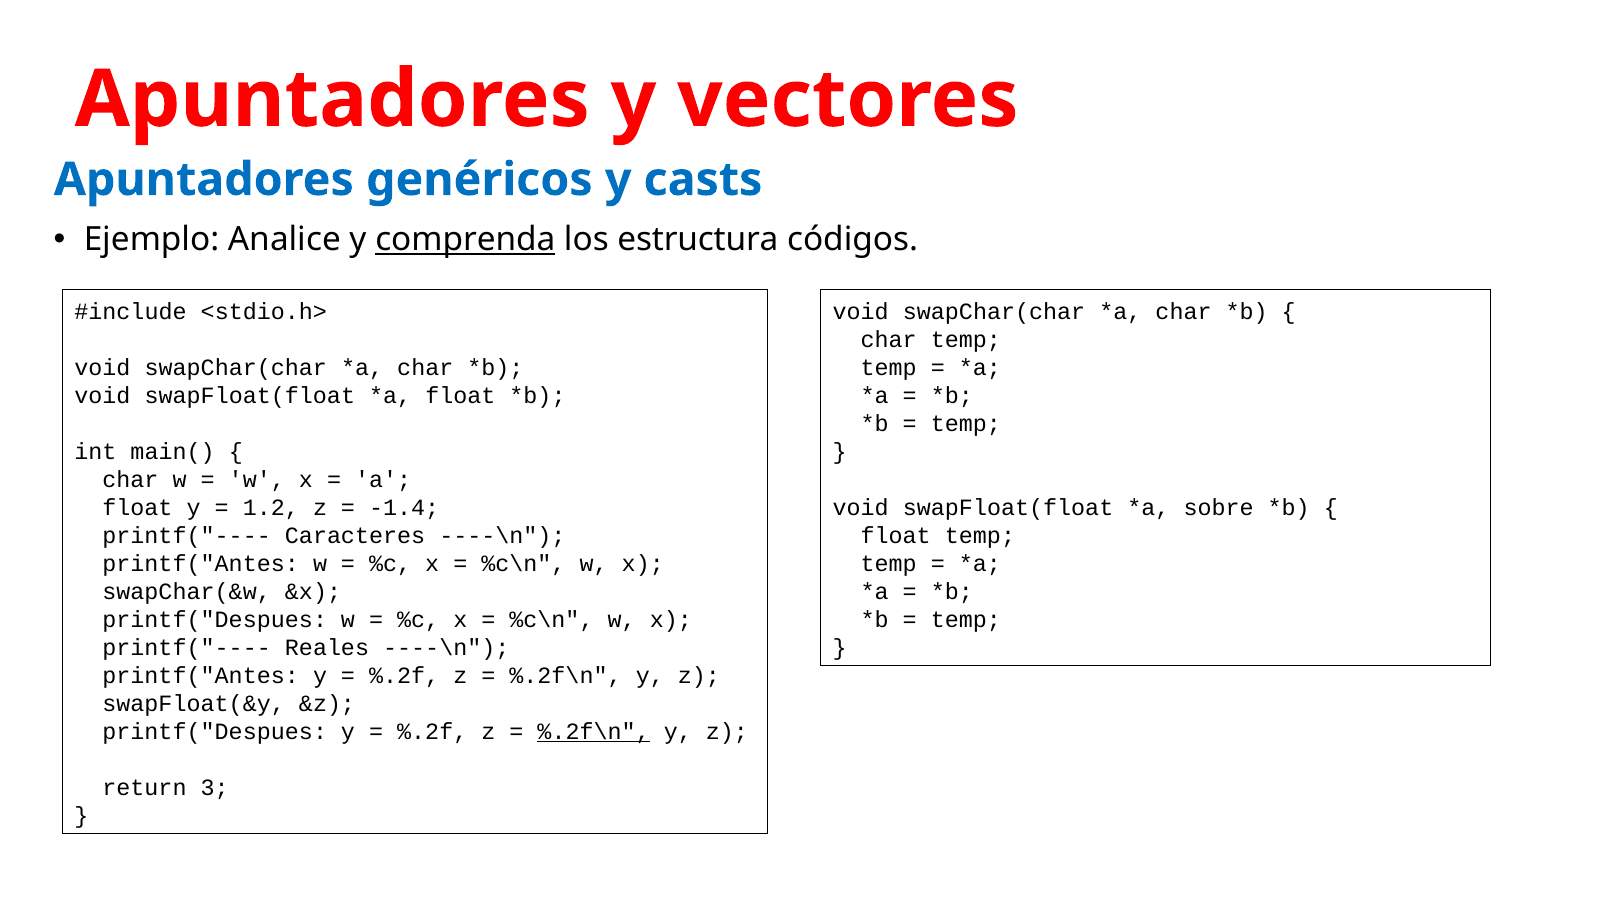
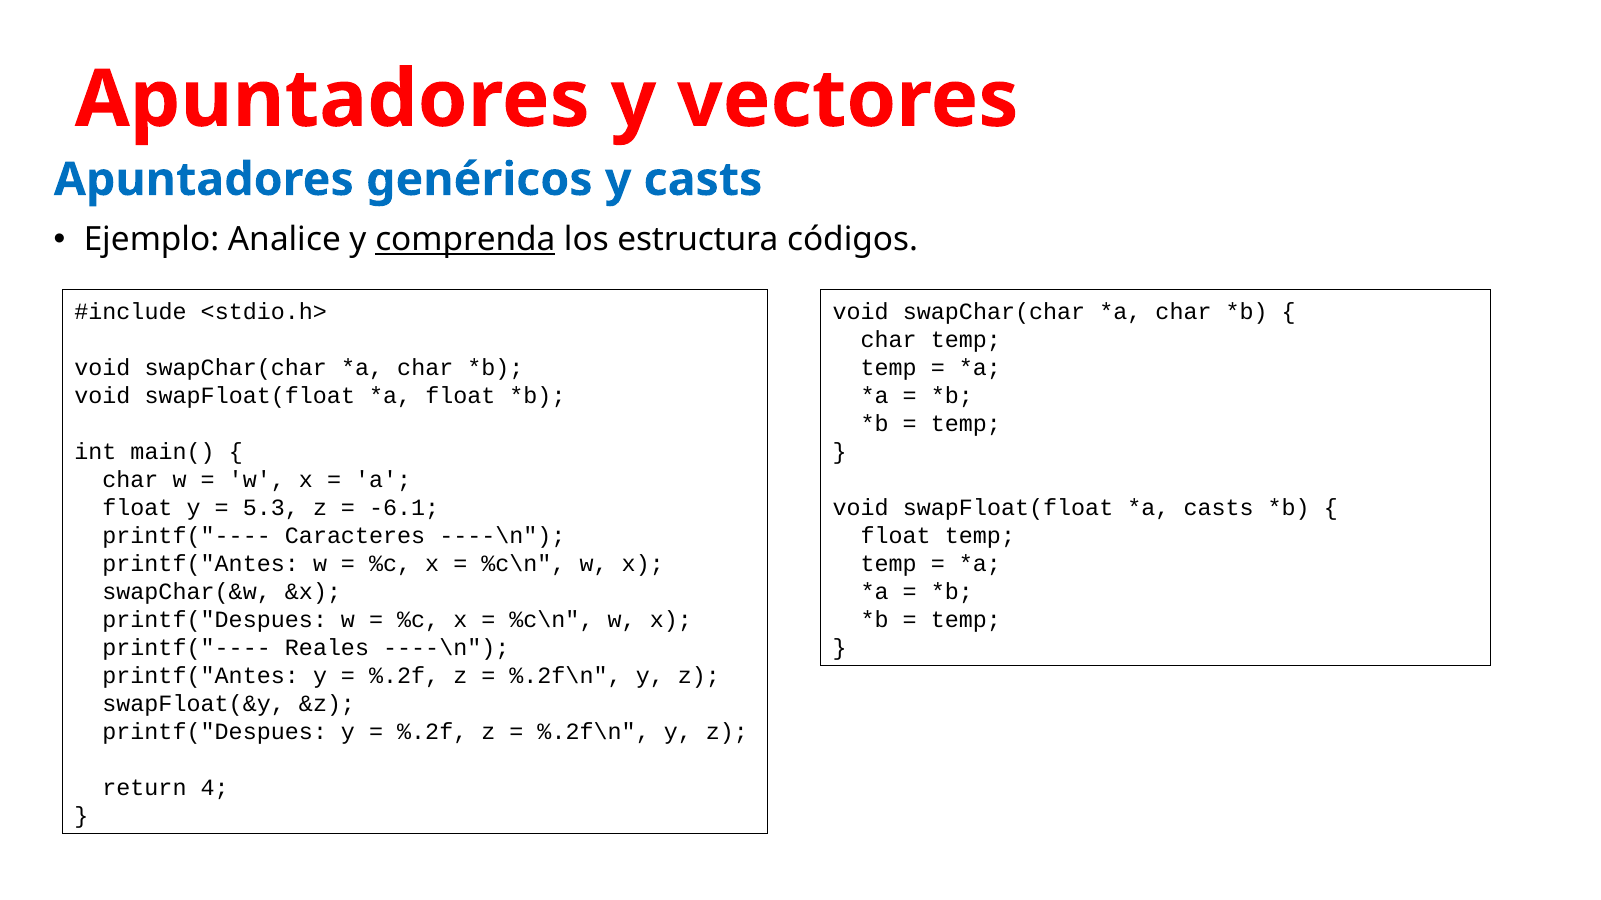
1.2: 1.2 -> 5.3
-1.4: -1.4 -> -6.1
sobre at (1219, 508): sobre -> casts
%.2f\n at (594, 732) underline: present -> none
3: 3 -> 4
